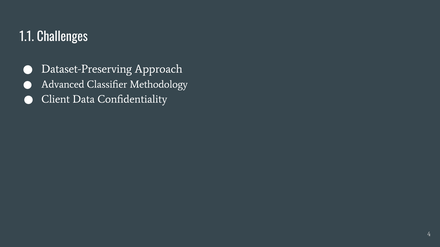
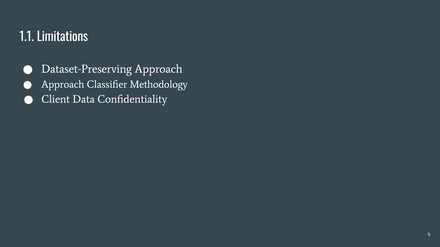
Challenges: Challenges -> Limitations
Advanced at (63, 84): Advanced -> Approach
